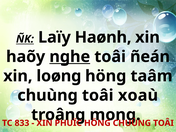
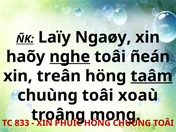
Haønh: Haønh -> Ngaøy
loøng: loøng -> treân
taâm underline: none -> present
